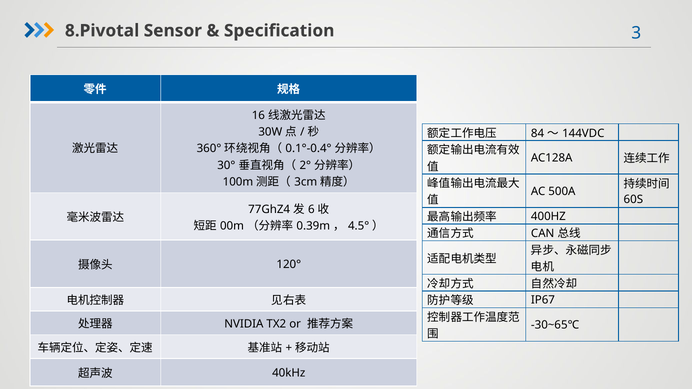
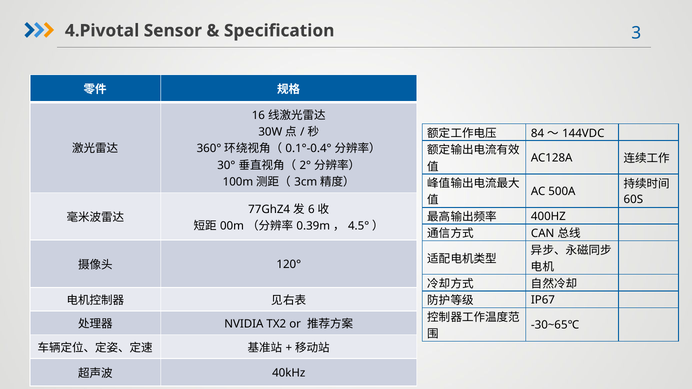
8.Pivotal: 8.Pivotal -> 4.Pivotal
